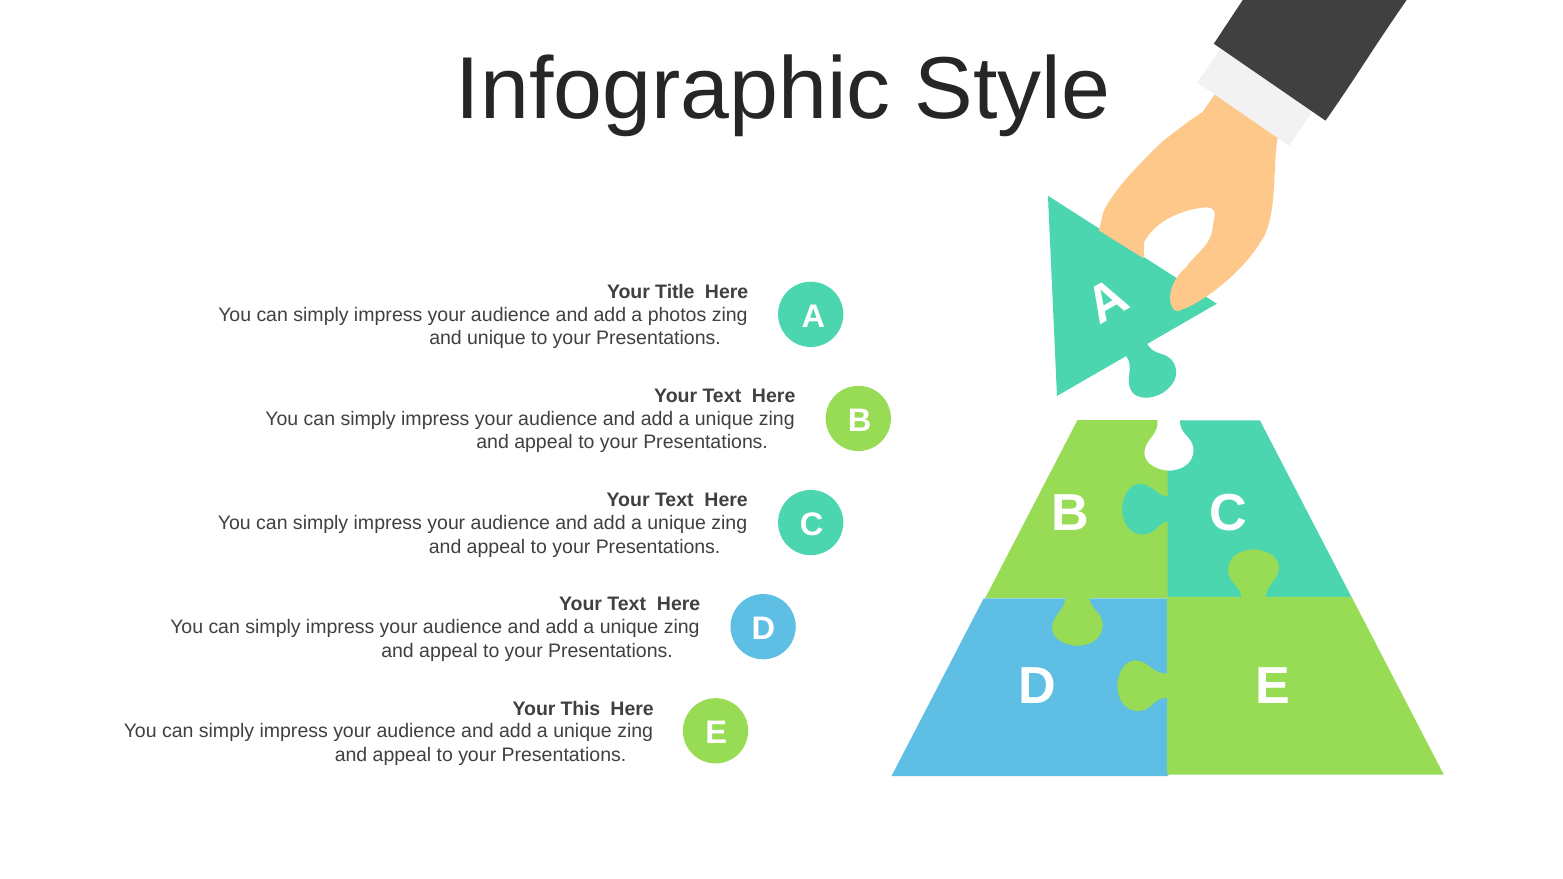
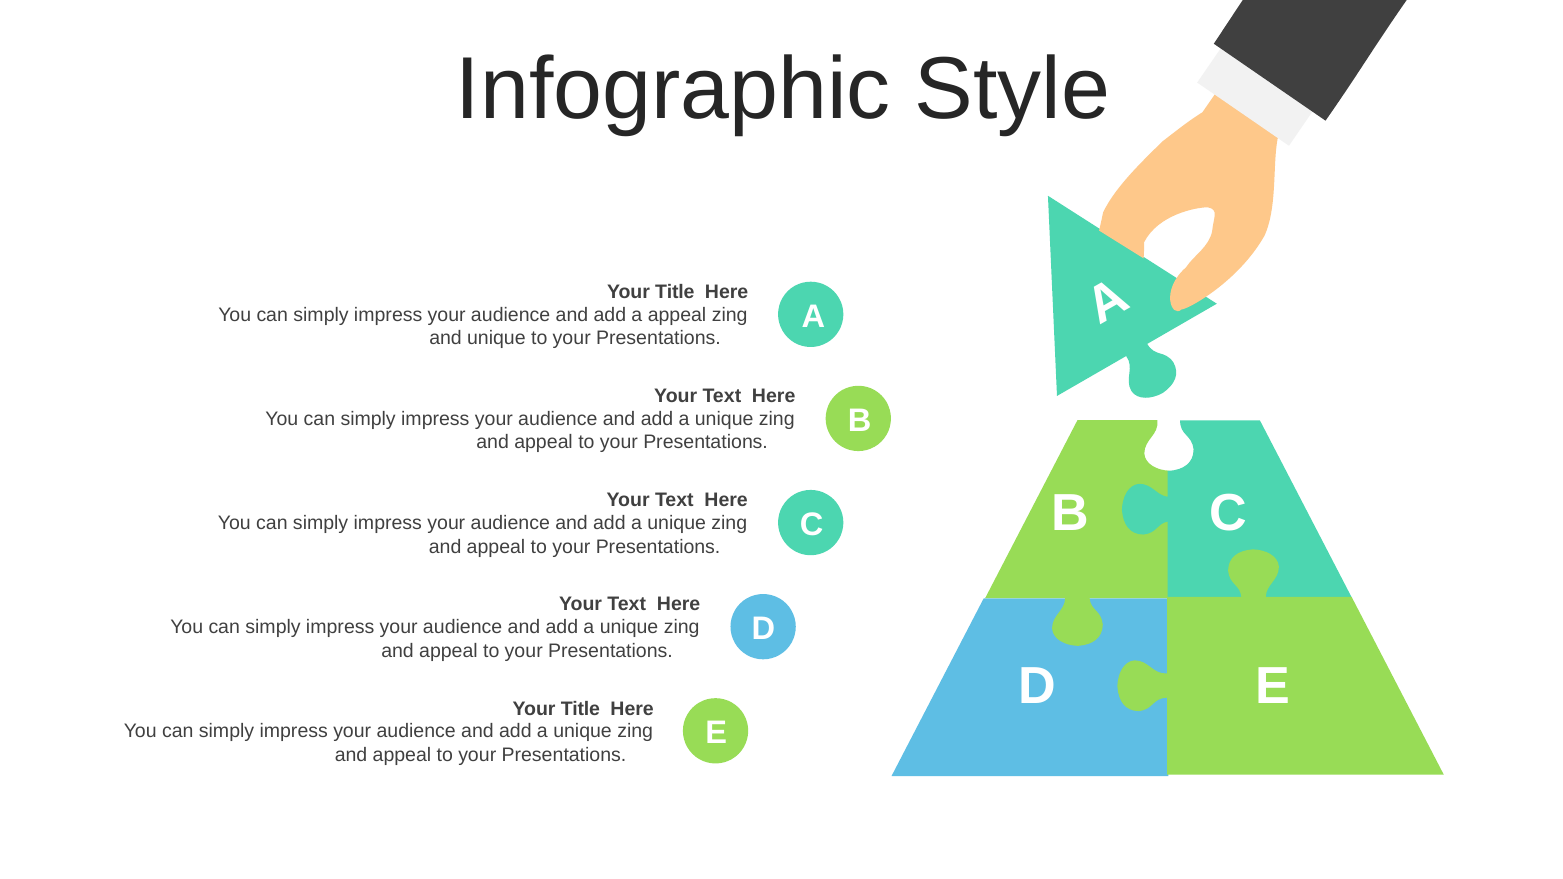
a photos: photos -> appeal
This at (580, 709): This -> Title
